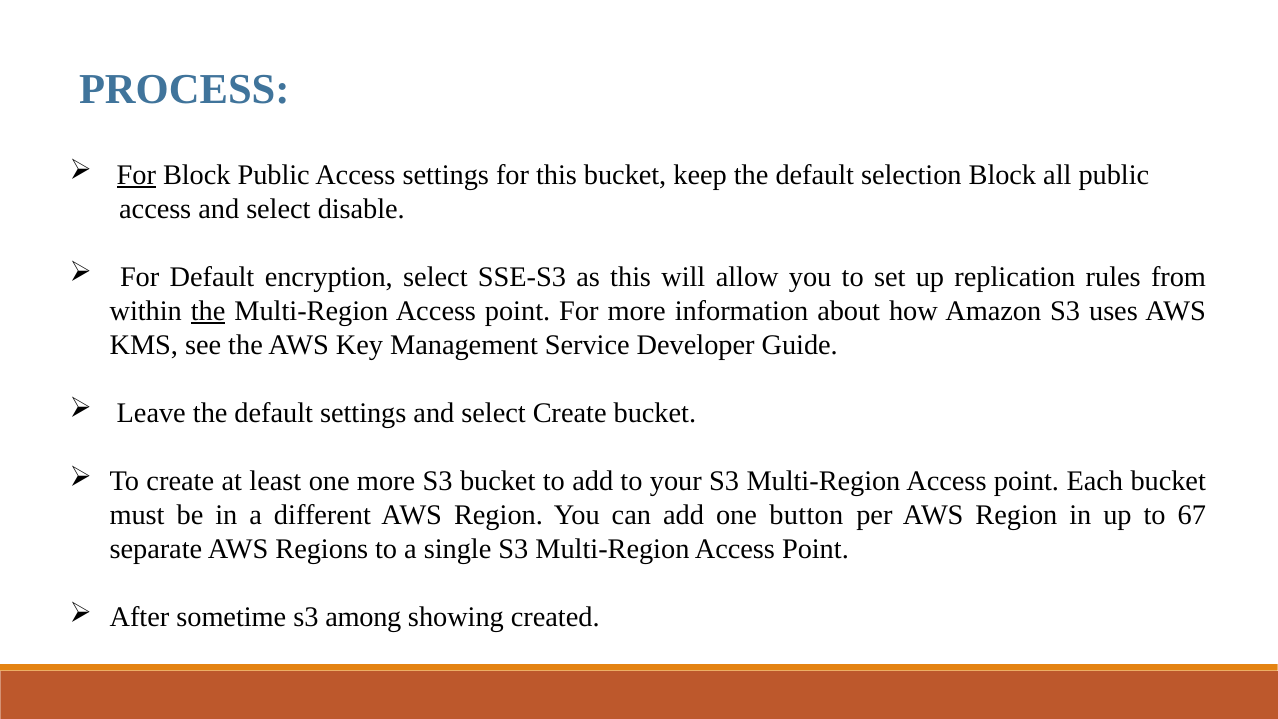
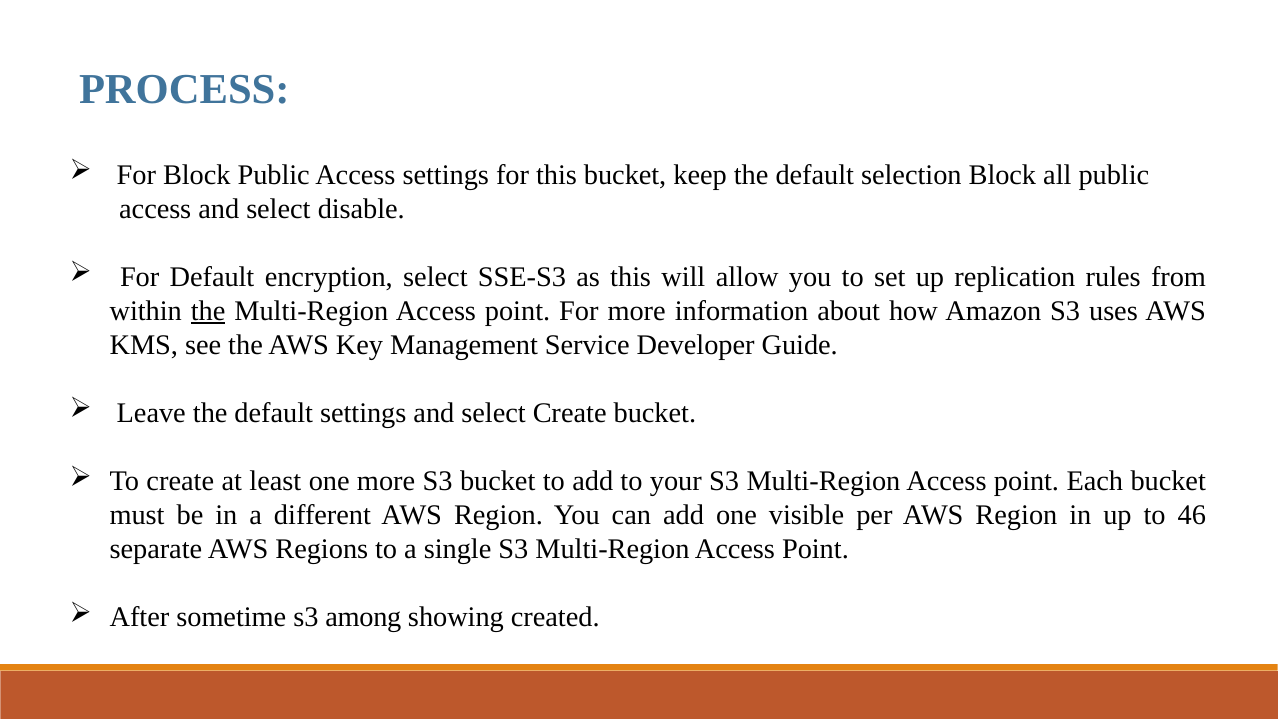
For at (136, 175) underline: present -> none
button: button -> visible
67: 67 -> 46
